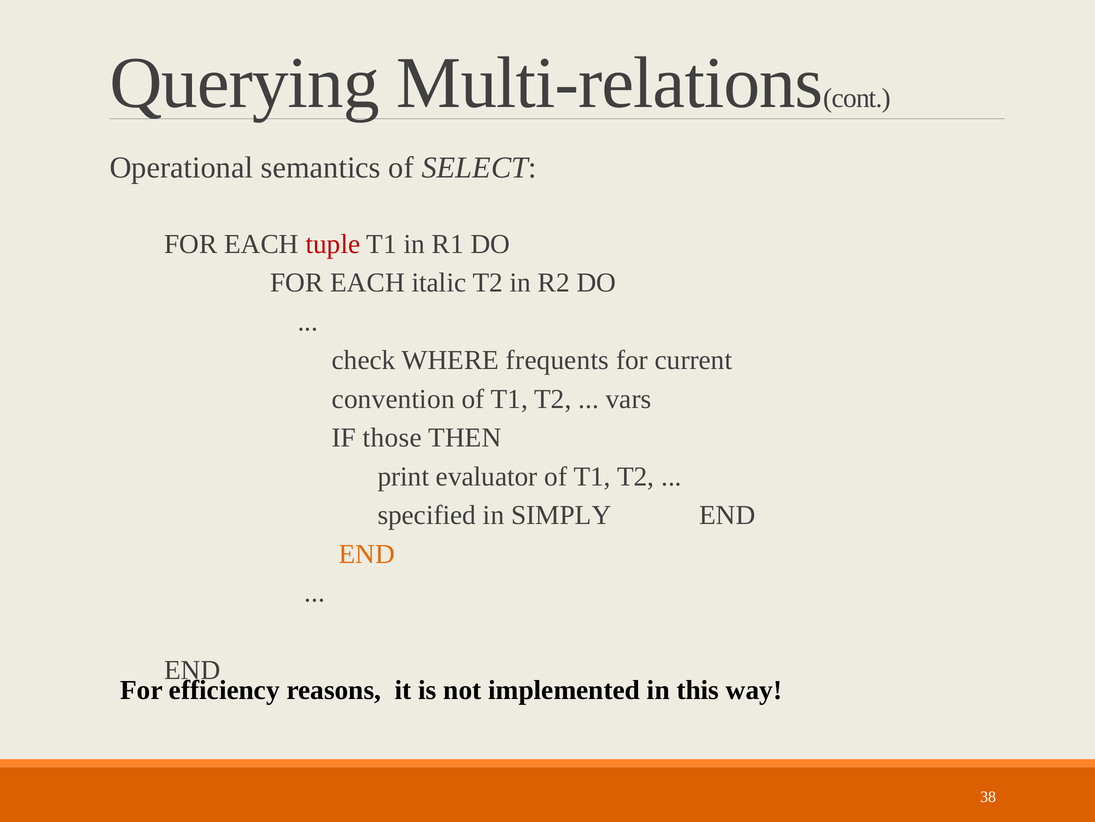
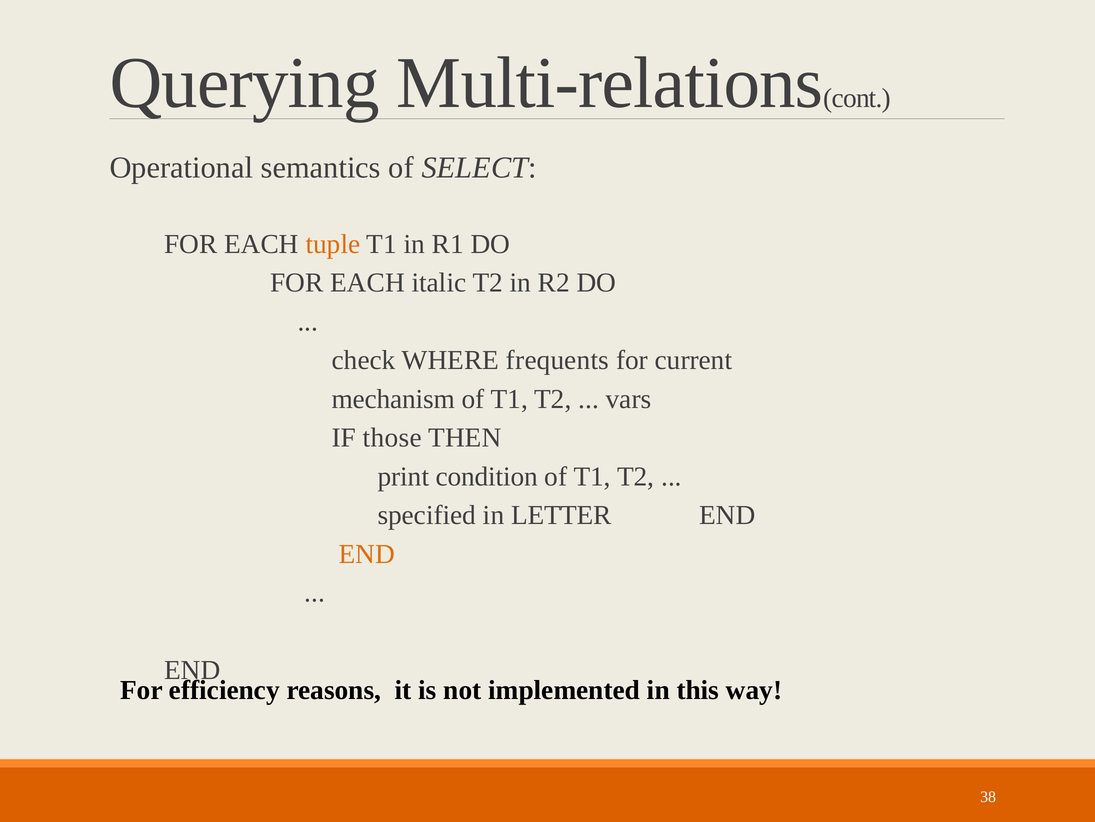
tuple colour: red -> orange
convention: convention -> mechanism
evaluator: evaluator -> condition
SIMPLY: SIMPLY -> LETTER
